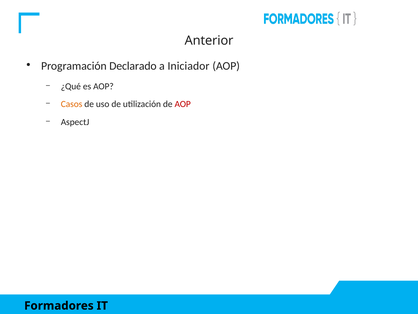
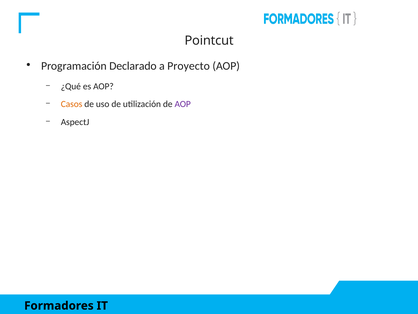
Anterior: Anterior -> Pointcut
Iniciador: Iniciador -> Proyecto
AOP at (183, 104) colour: red -> purple
